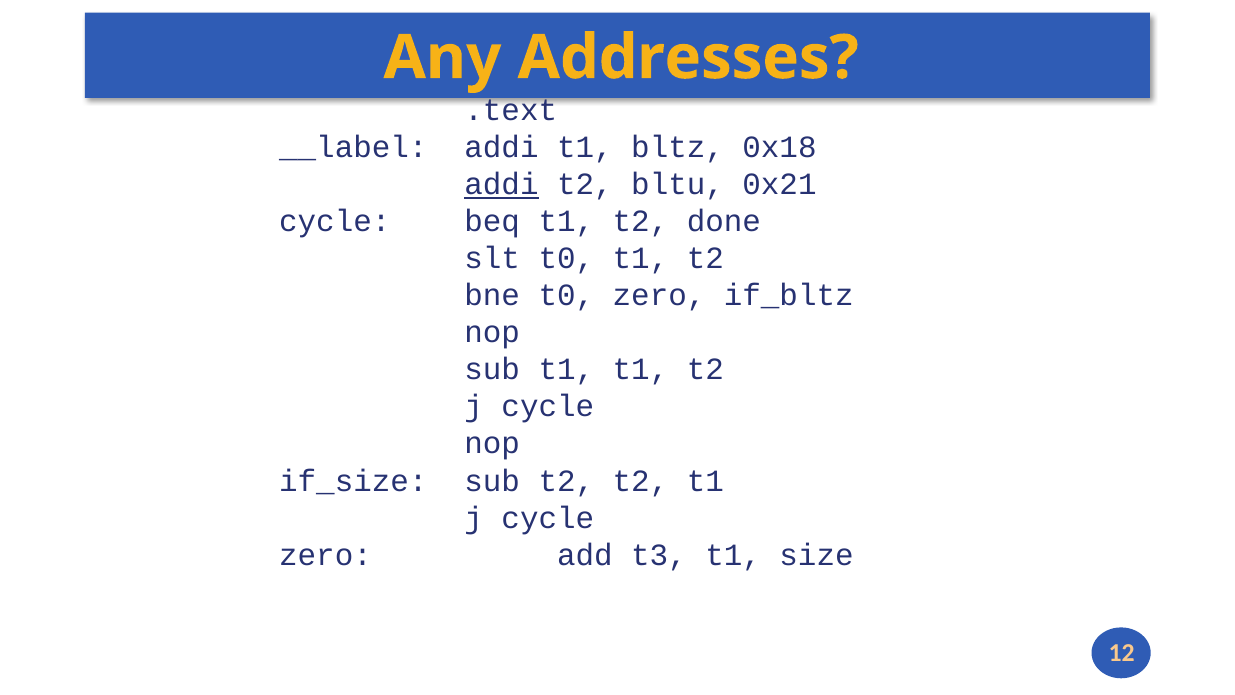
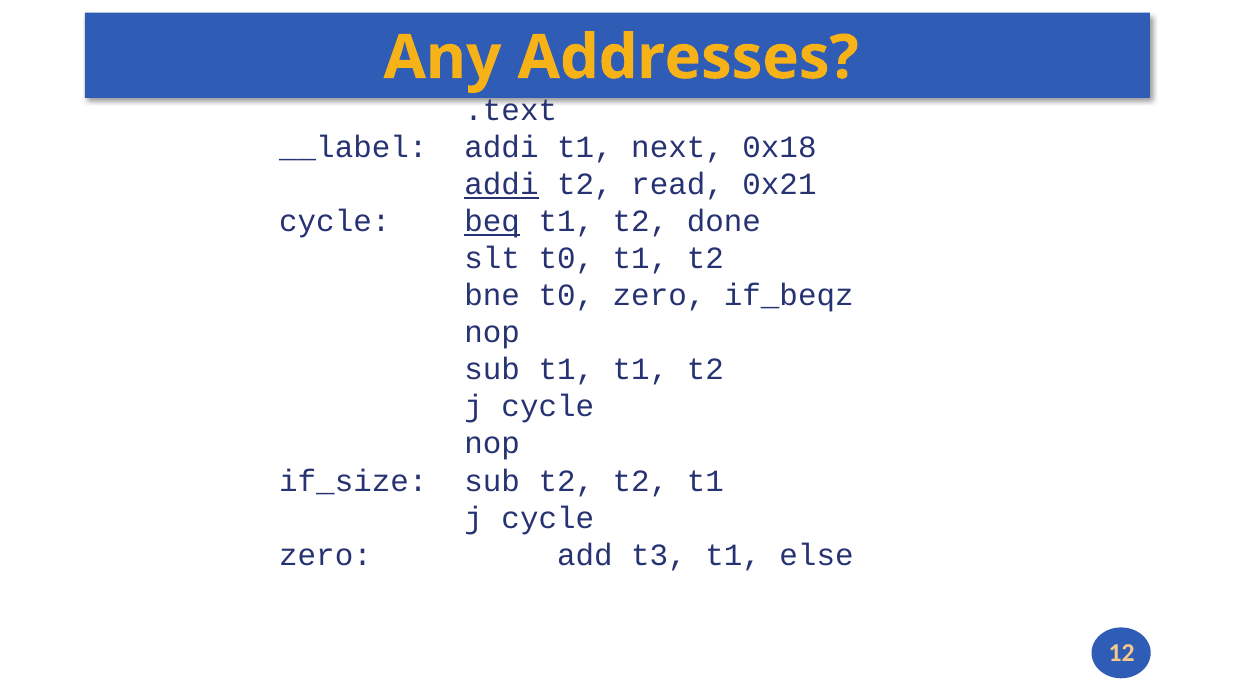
bltz: bltz -> next
bltu: bltu -> read
beq underline: none -> present
if_bltz: if_bltz -> if_beqz
size: size -> else
